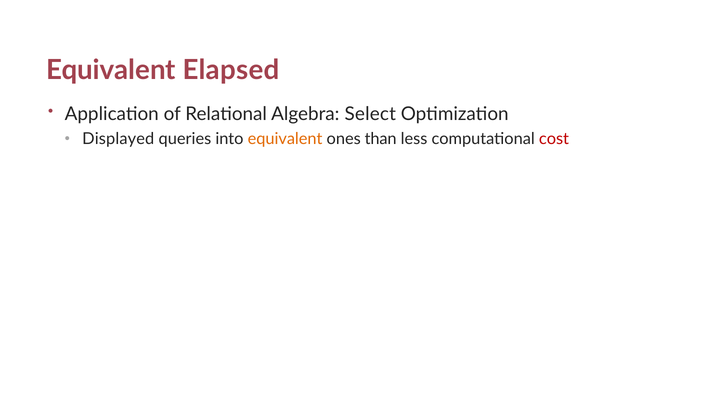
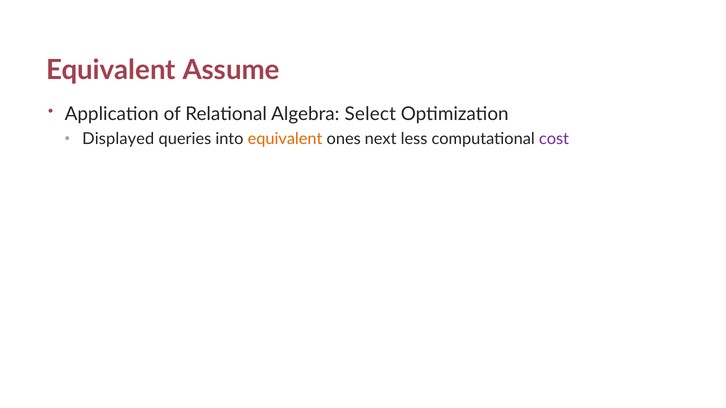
Elapsed: Elapsed -> Assume
than: than -> next
cost colour: red -> purple
